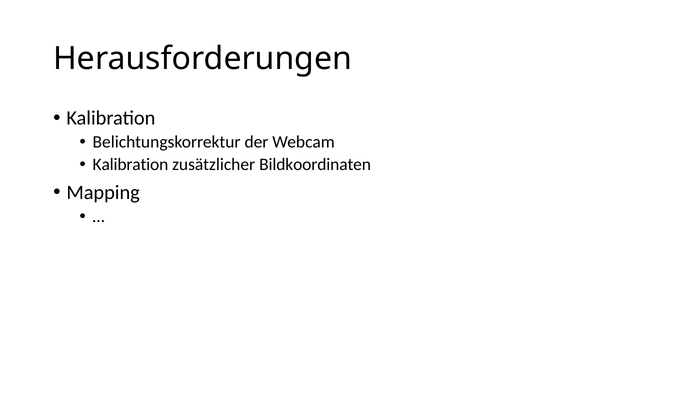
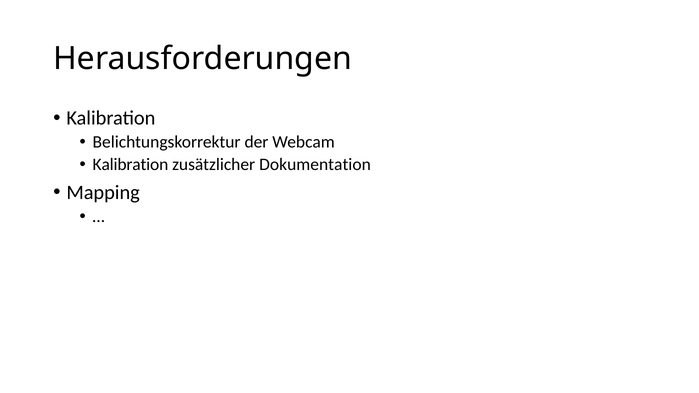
Bildkoordinaten: Bildkoordinaten -> Dokumentation
